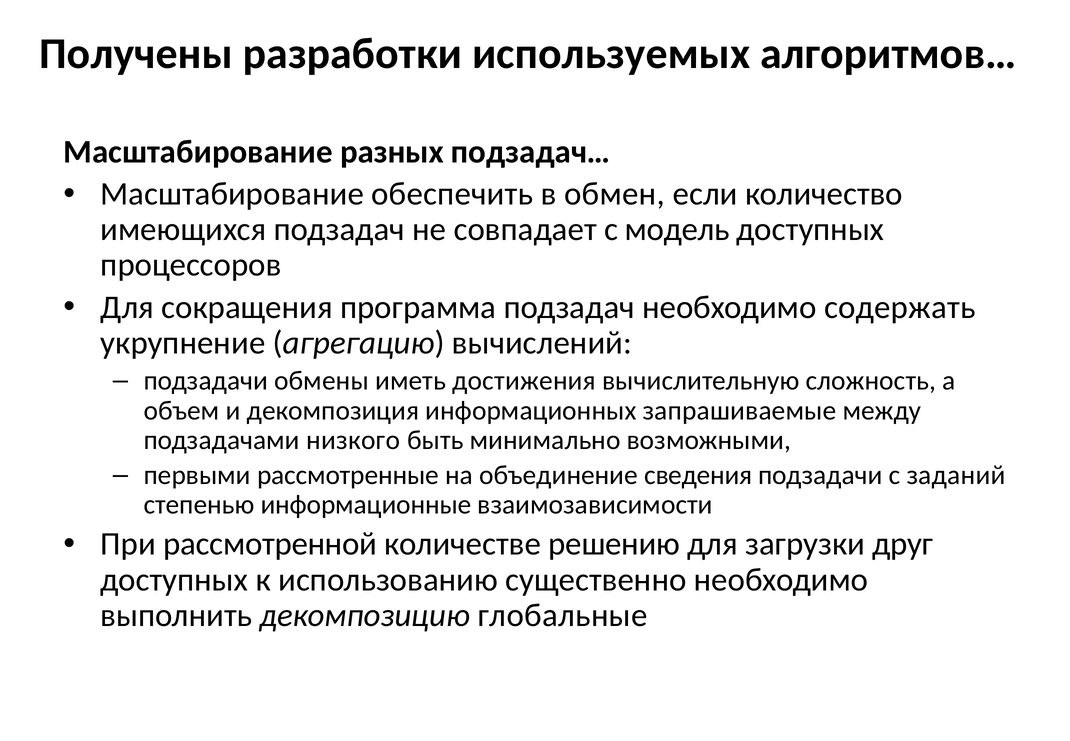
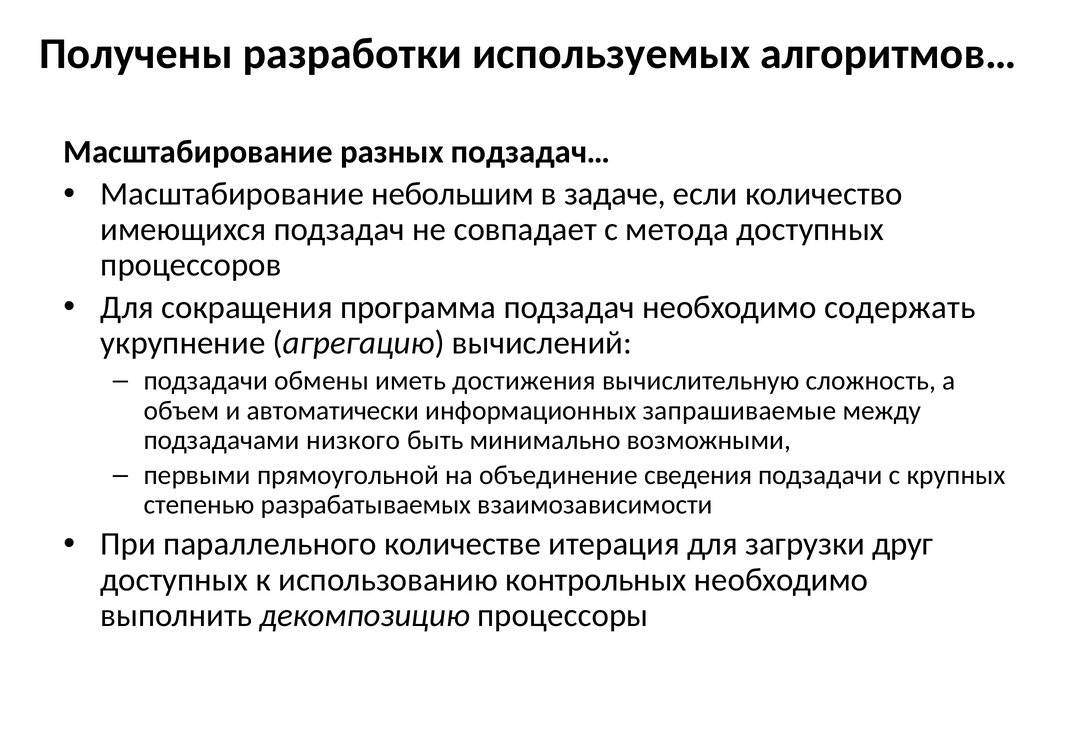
обеспечить: обеспечить -> небольшим
обмен: обмен -> задаче
модель: модель -> метода
декомпозиция: декомпозиция -> автоматически
рассмотренные: рассмотренные -> прямоугольной
заданий: заданий -> крупных
информационные: информационные -> разрабатываемых
рассмотренной: рассмотренной -> параллельного
решению: решению -> итерация
существенно: существенно -> контрольных
глобальные: глобальные -> процессоры
